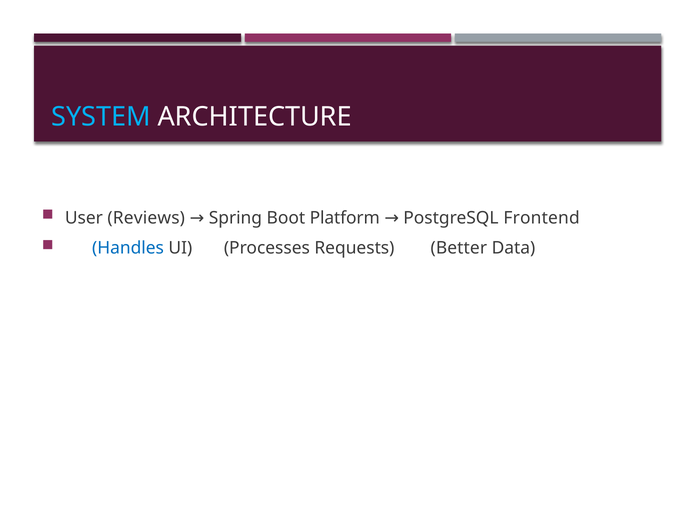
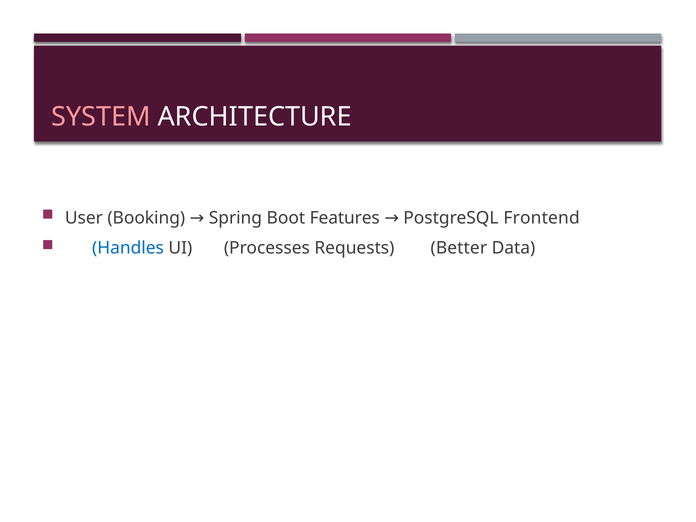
SYSTEM colour: light blue -> pink
Reviews: Reviews -> Booking
Platform: Platform -> Features
